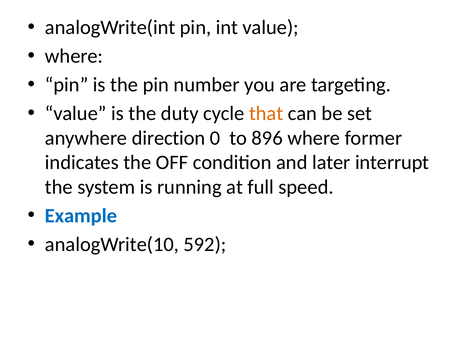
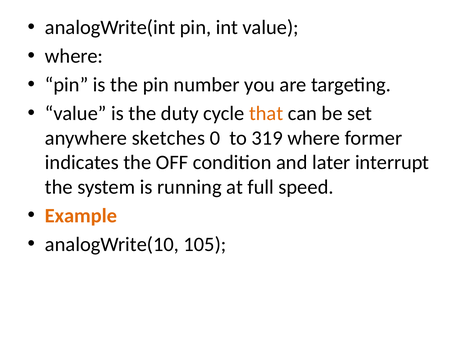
direction: direction -> sketches
896: 896 -> 319
Example colour: blue -> orange
592: 592 -> 105
